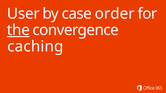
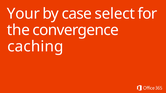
User: User -> Your
order: order -> select
the underline: present -> none
